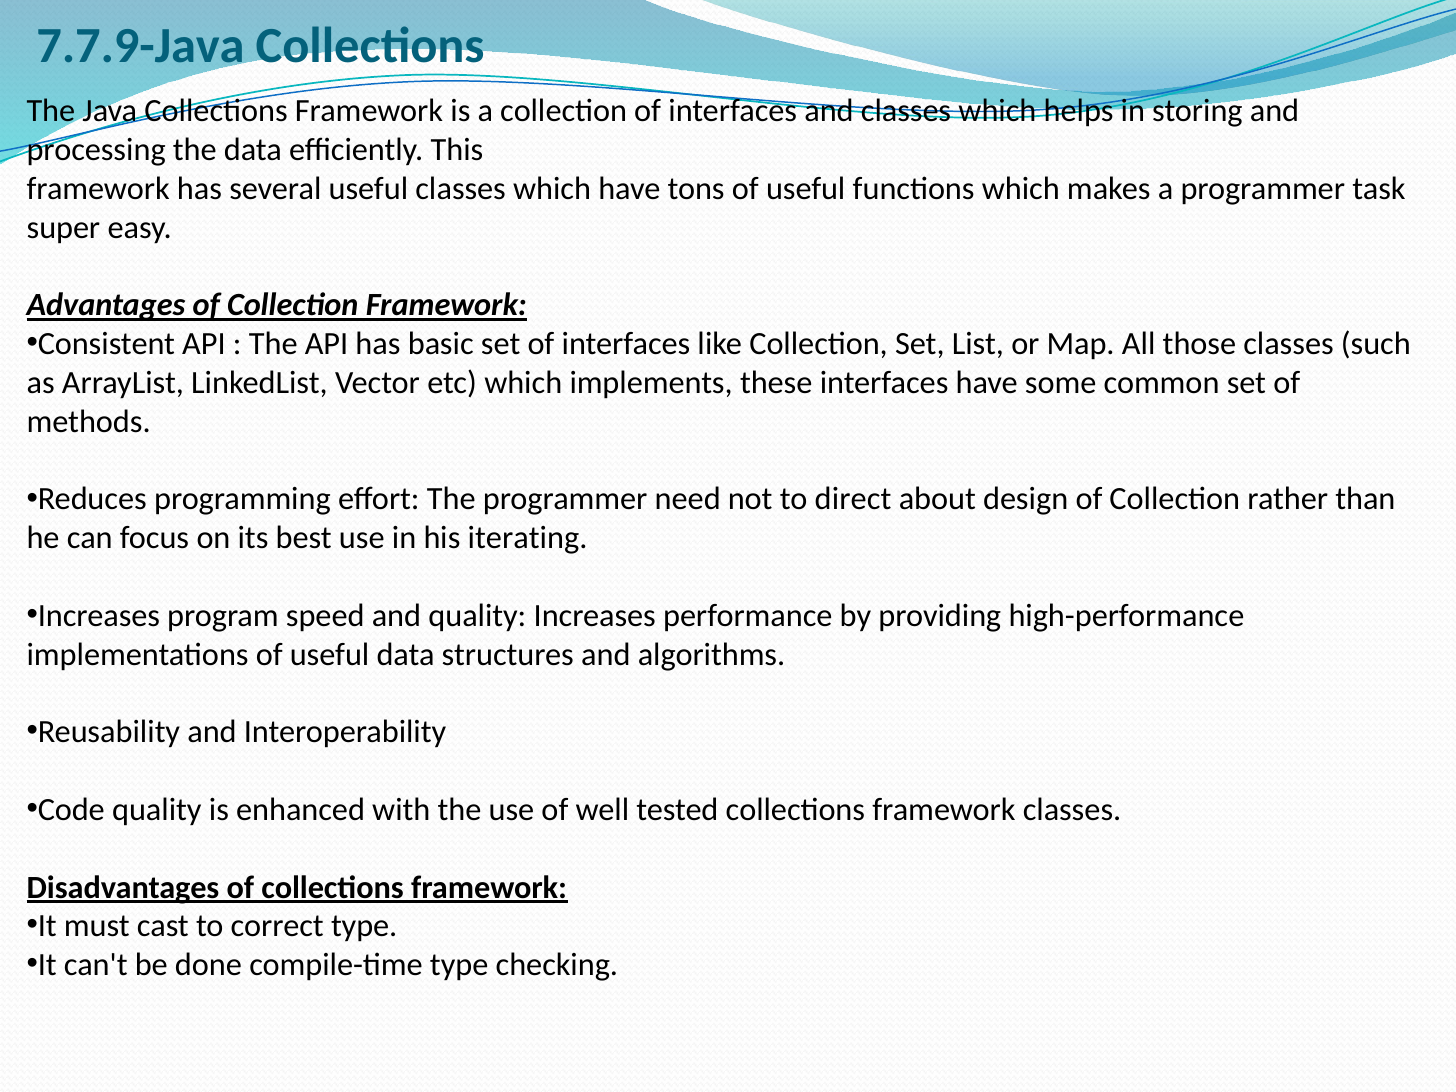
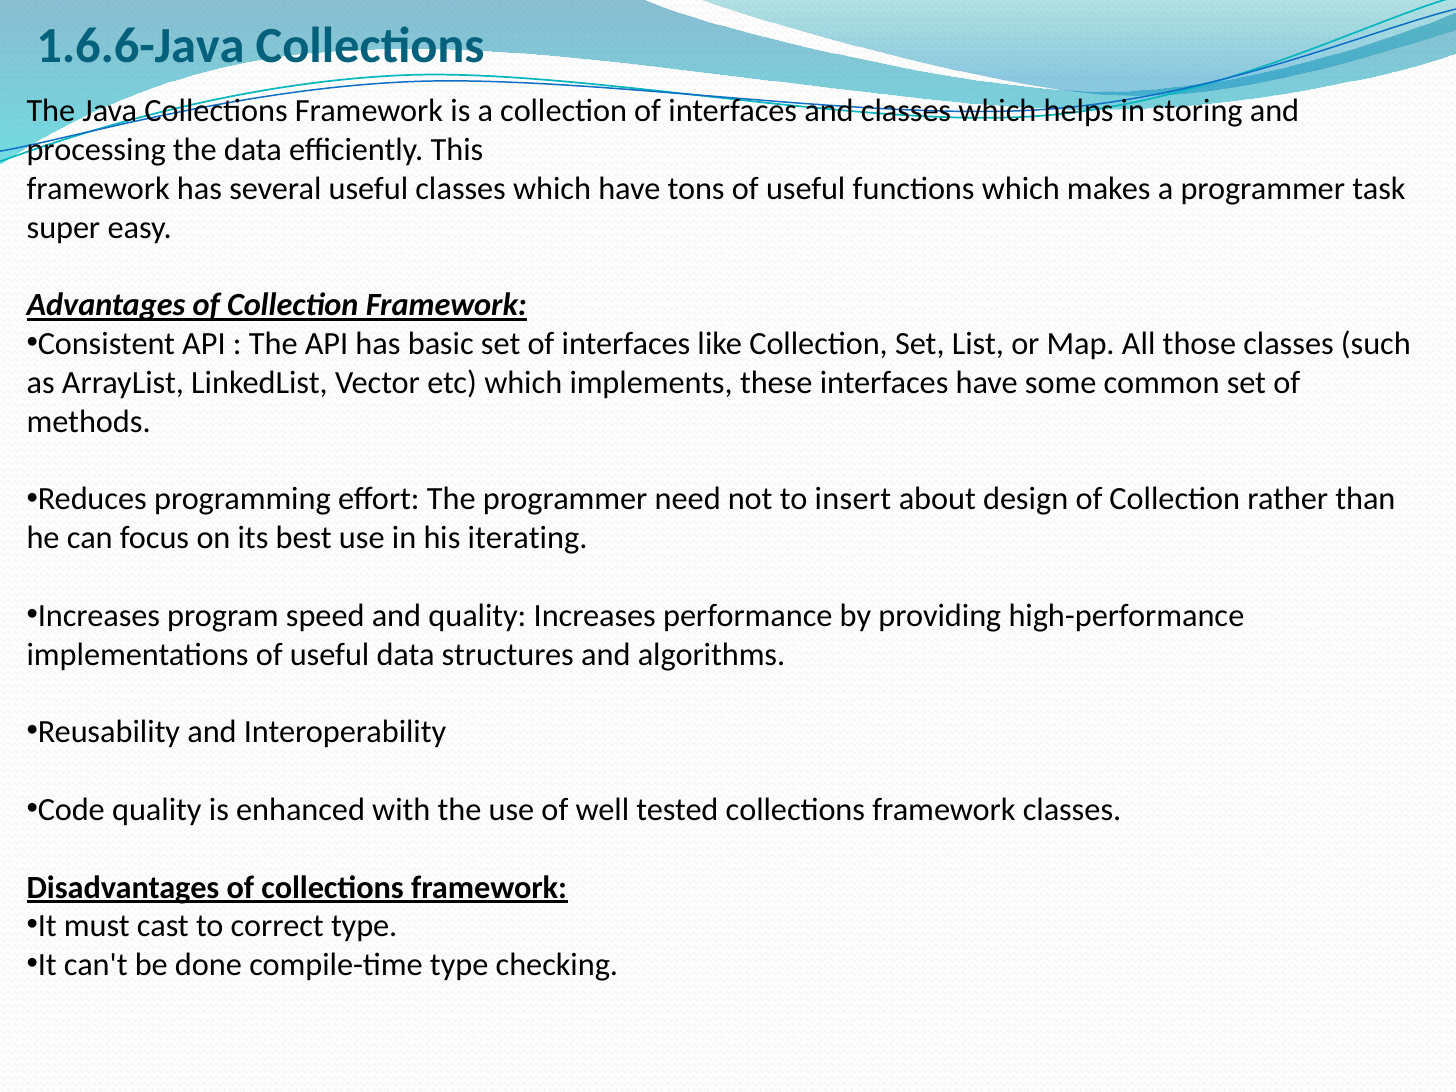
7.7.9-Java: 7.7.9-Java -> 1.6.6-Java
direct: direct -> insert
